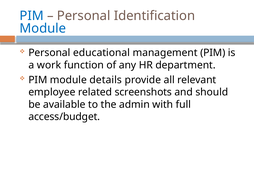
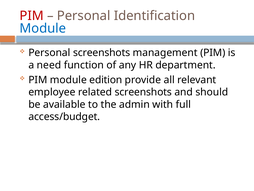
PIM at (32, 16) colour: blue -> red
Personal educational: educational -> screenshots
work: work -> need
details: details -> edition
